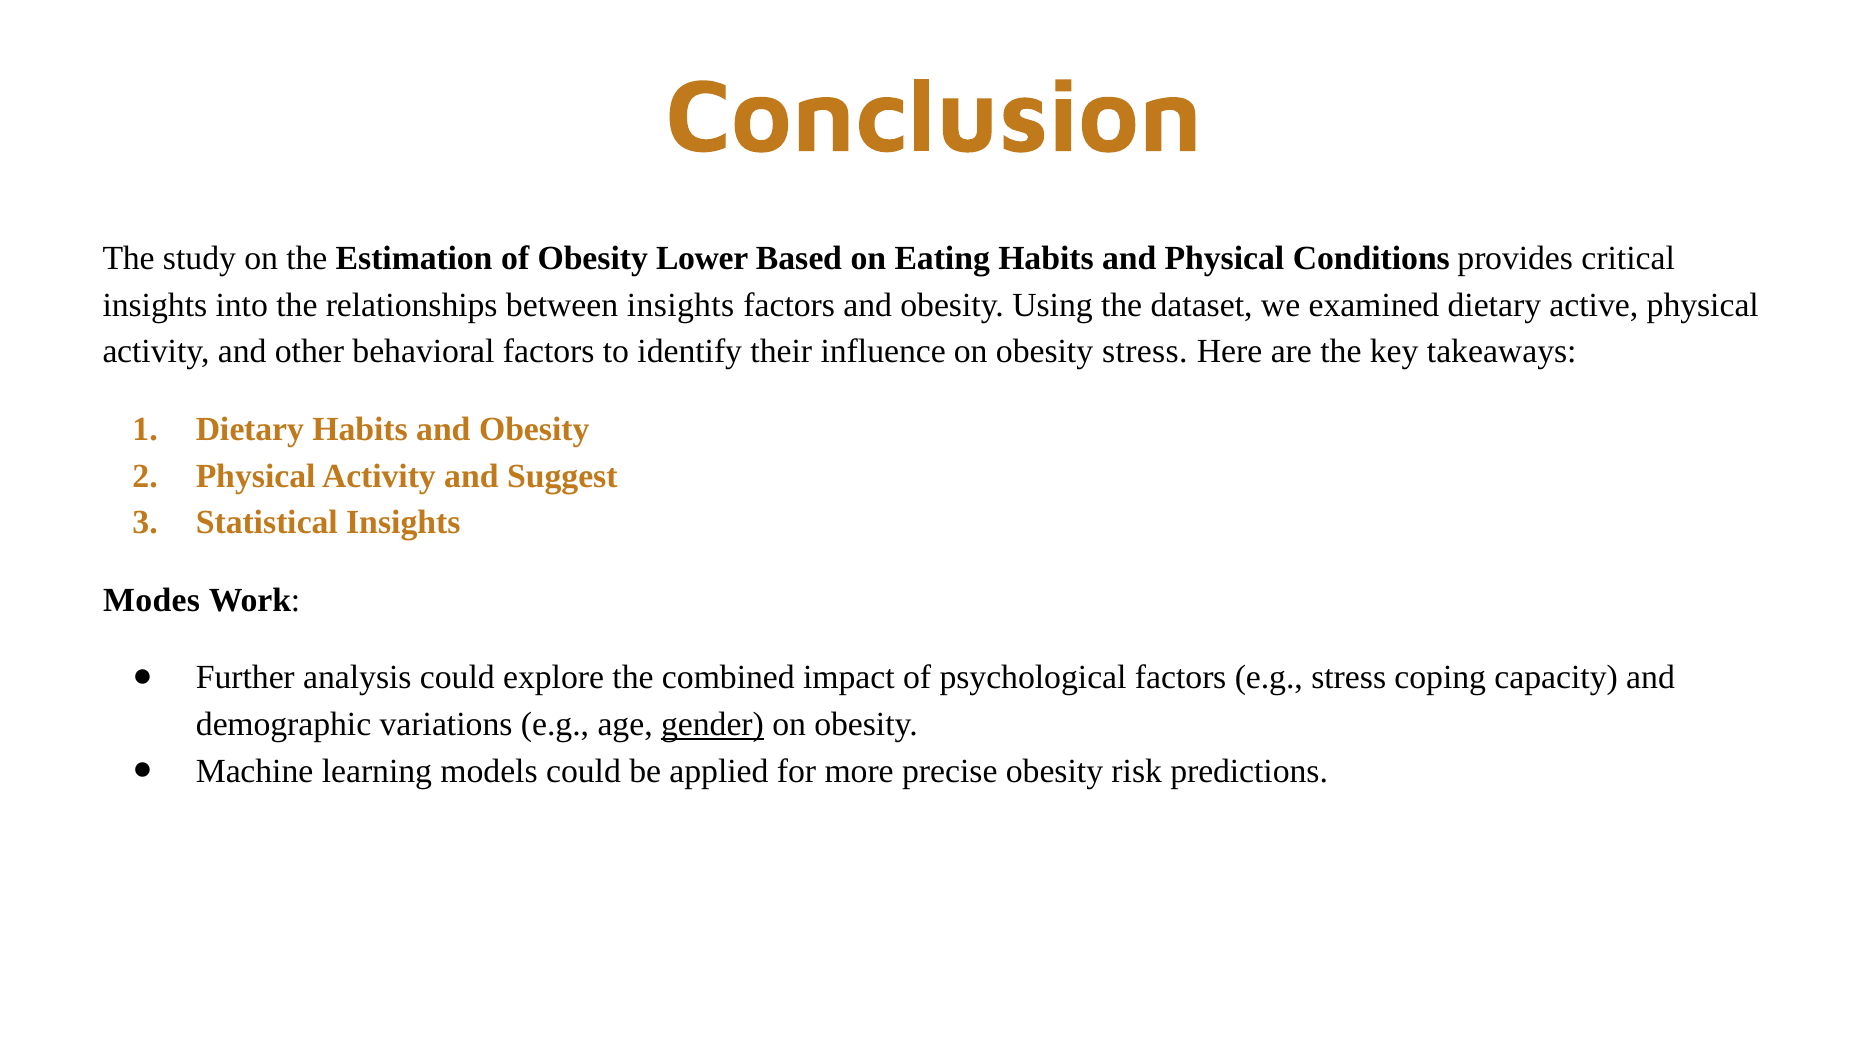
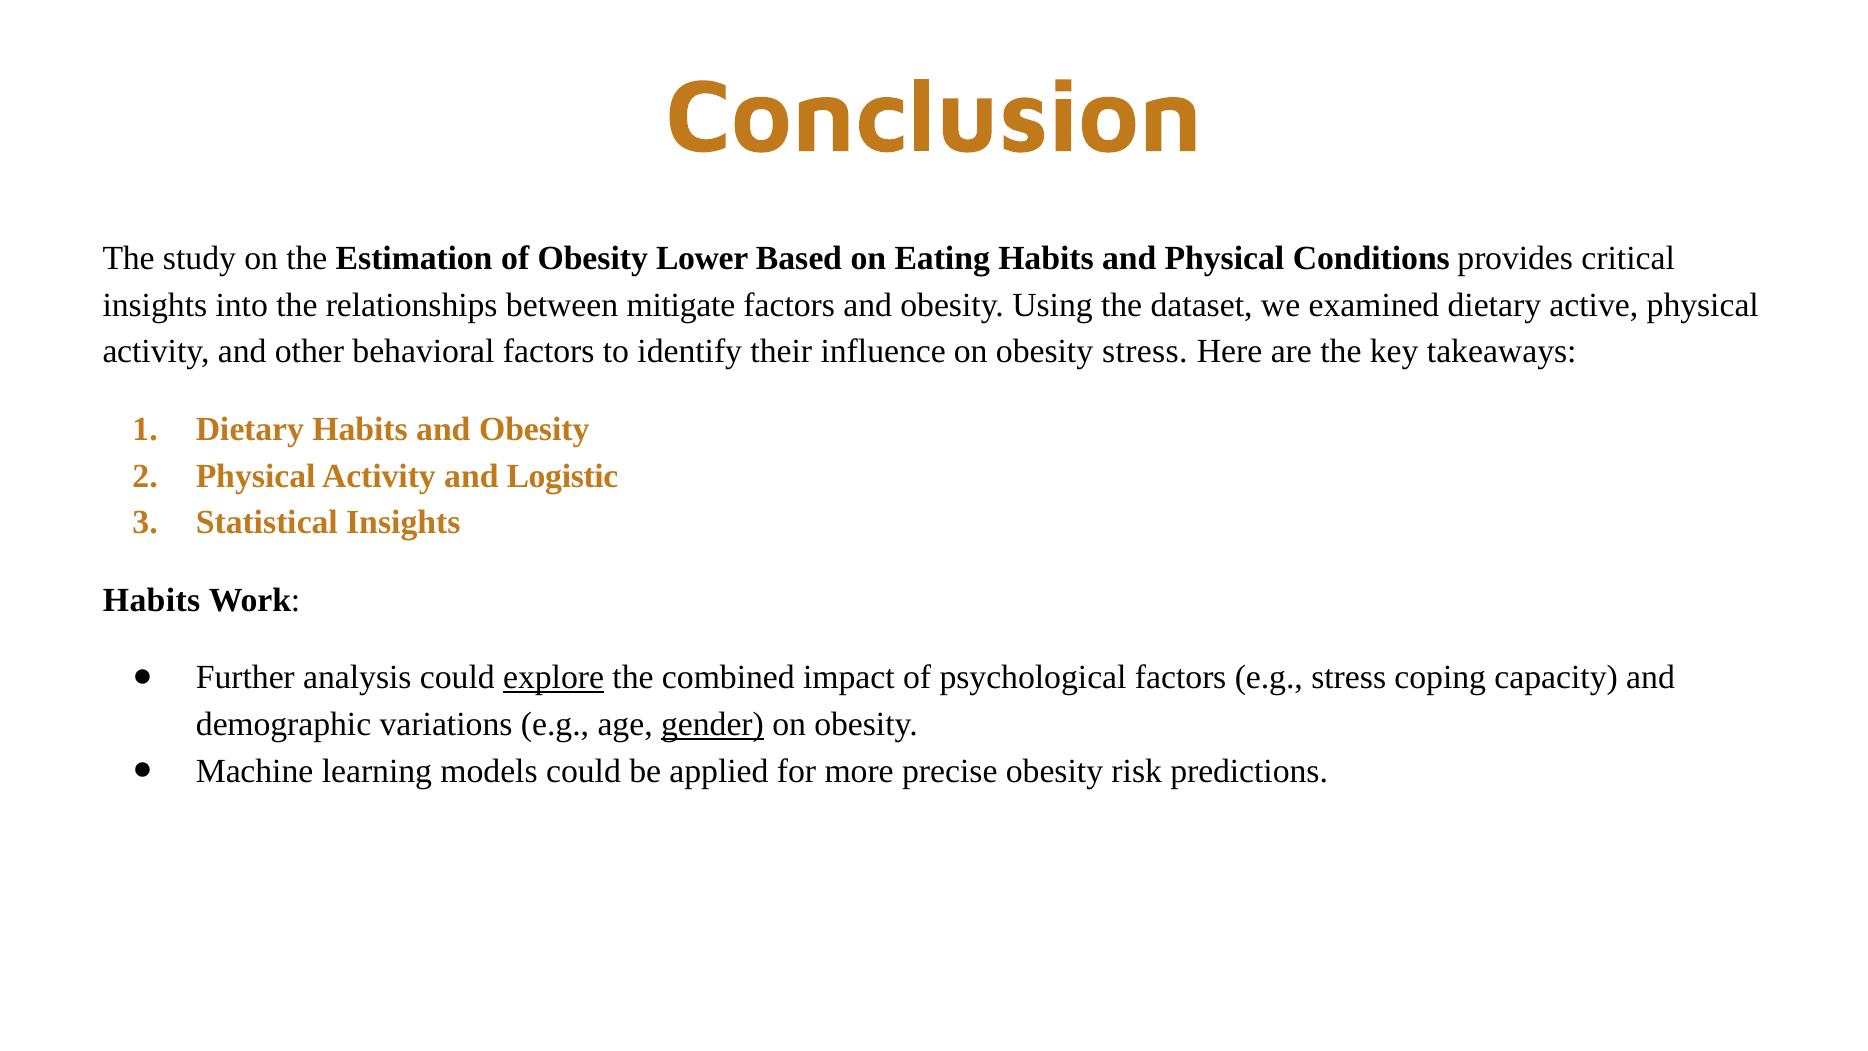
between insights: insights -> mitigate
Suggest: Suggest -> Logistic
Modes at (152, 600): Modes -> Habits
explore underline: none -> present
